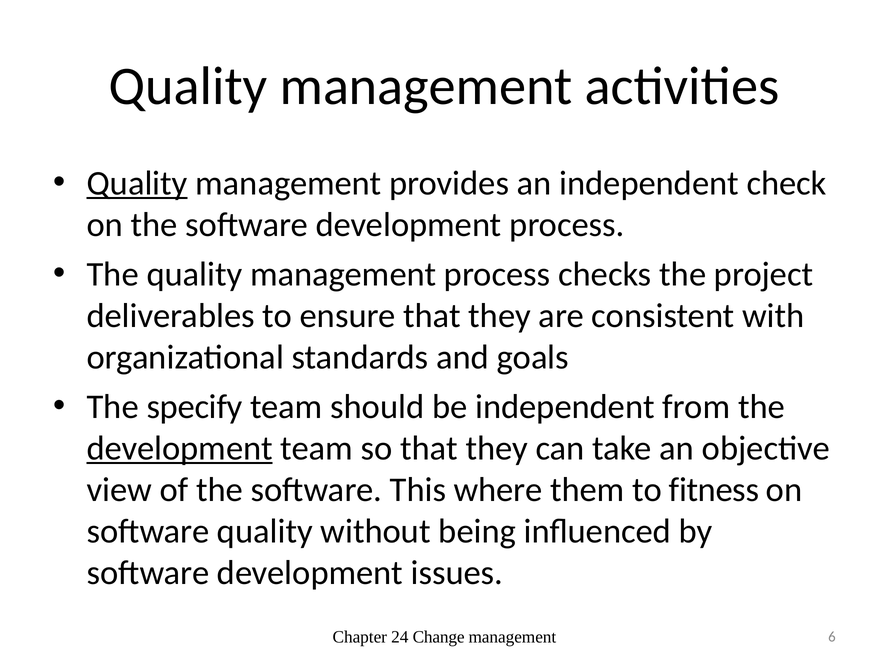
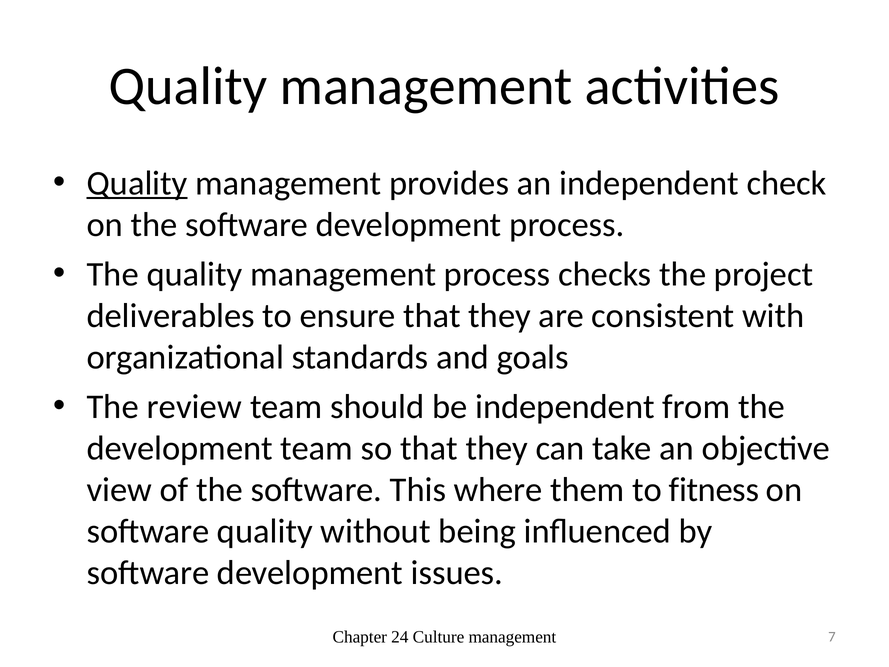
specify: specify -> review
development at (180, 448) underline: present -> none
Change: Change -> Culture
6: 6 -> 7
